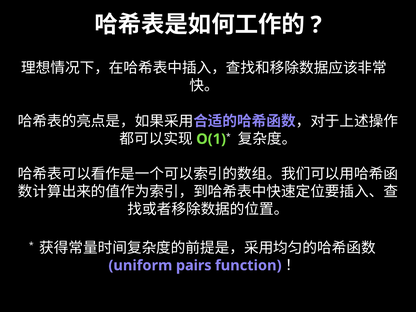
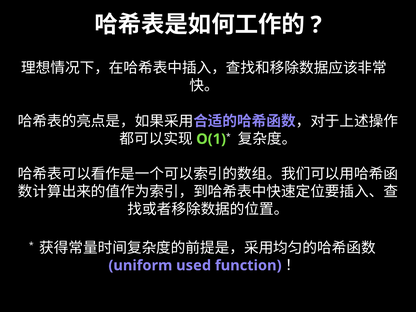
pairs: pairs -> used
